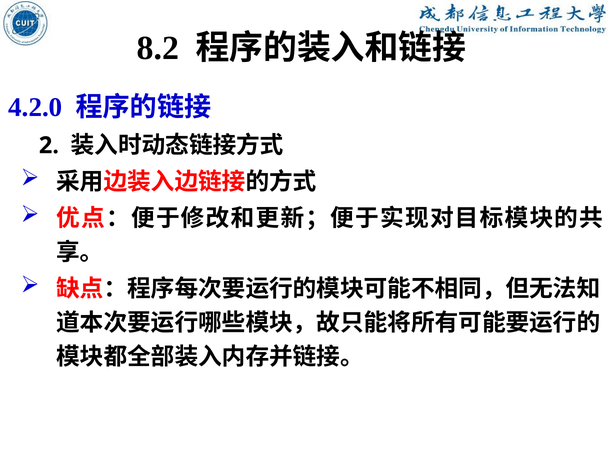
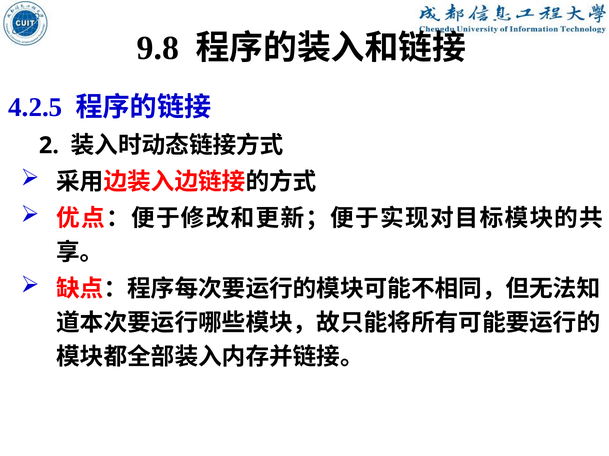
8.2: 8.2 -> 9.8
4.2.0: 4.2.0 -> 4.2.5
